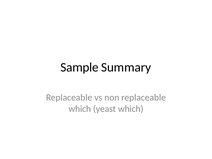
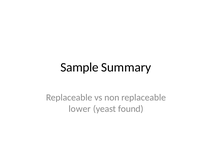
which at (80, 109): which -> lower
yeast which: which -> found
